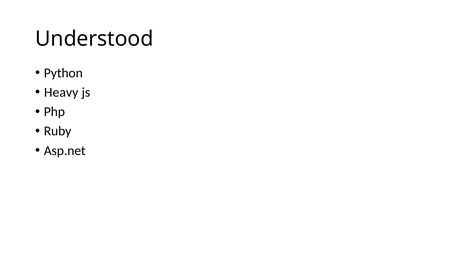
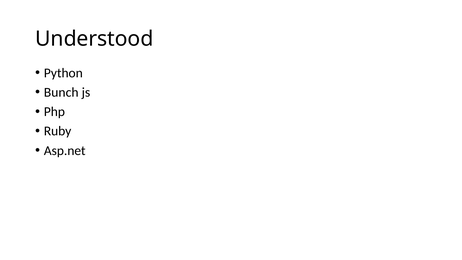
Heavy: Heavy -> Bunch
